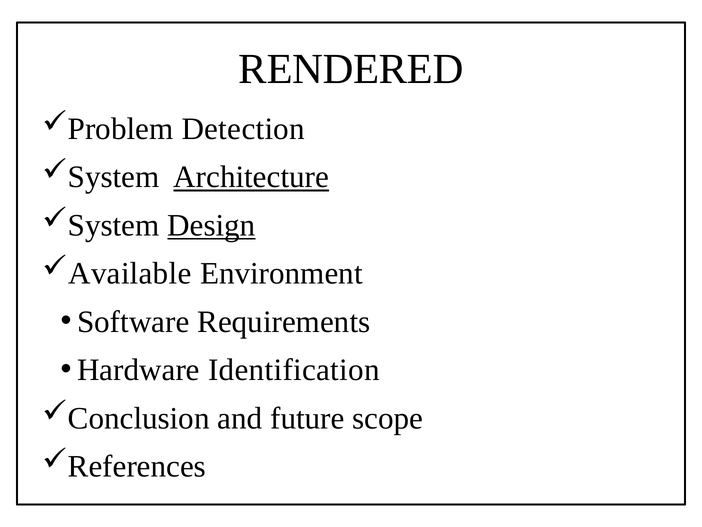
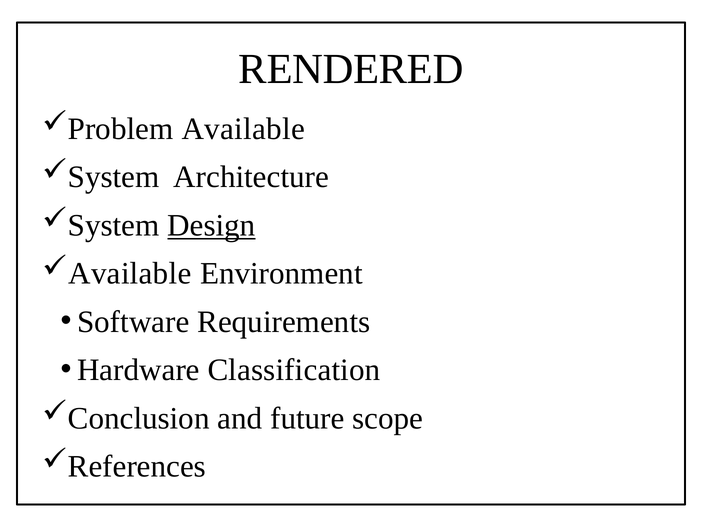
Problem Detection: Detection -> Available
Architecture underline: present -> none
Identification: Identification -> Classification
